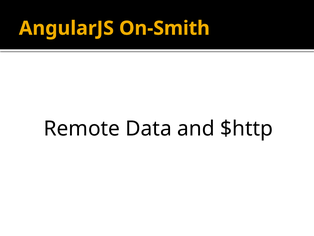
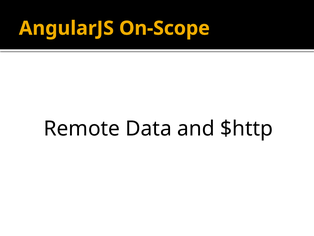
On-Smith: On-Smith -> On-Scope
